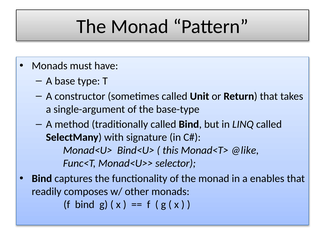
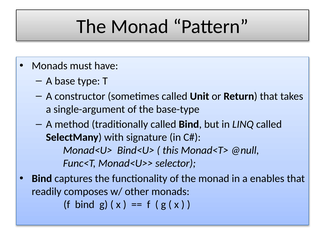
@like: @like -> @null
